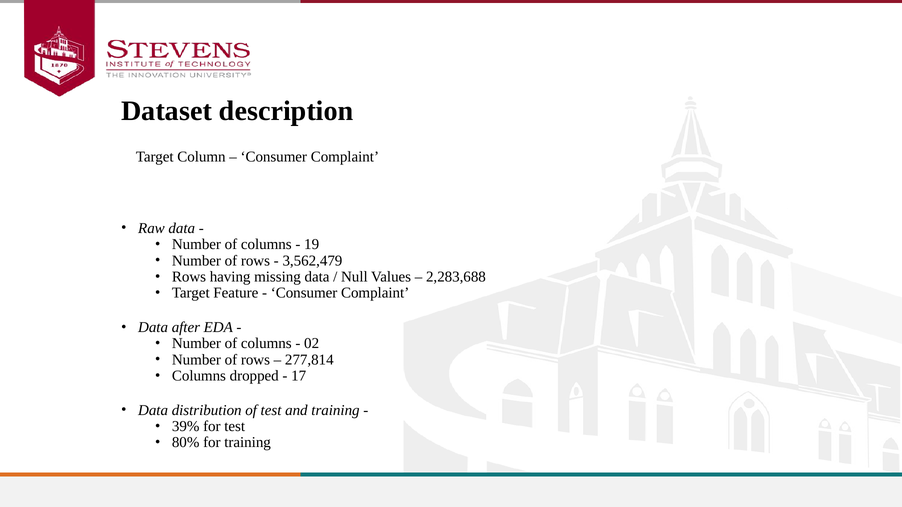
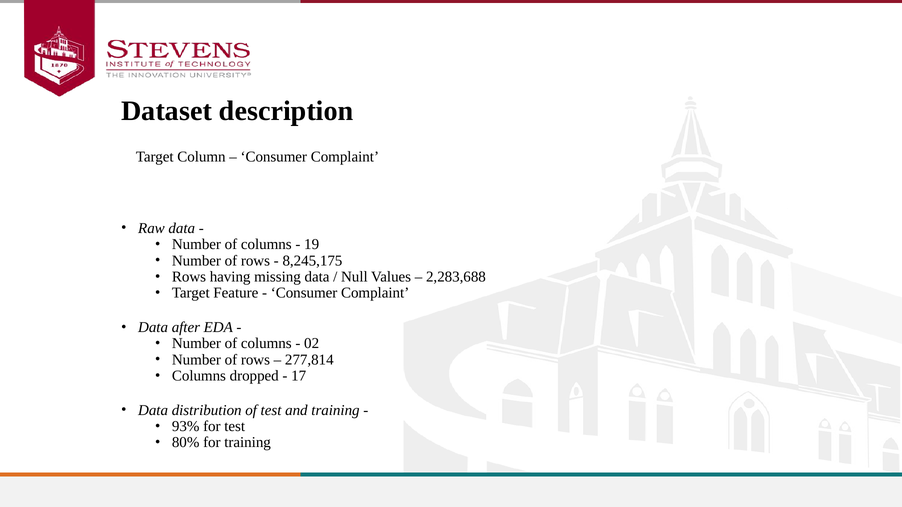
3,562,479: 3,562,479 -> 8,245,175
39%: 39% -> 93%
